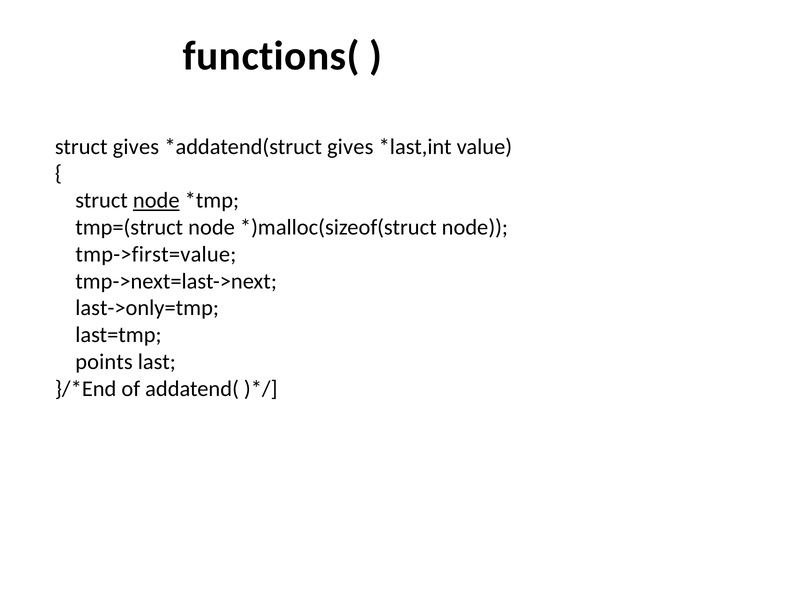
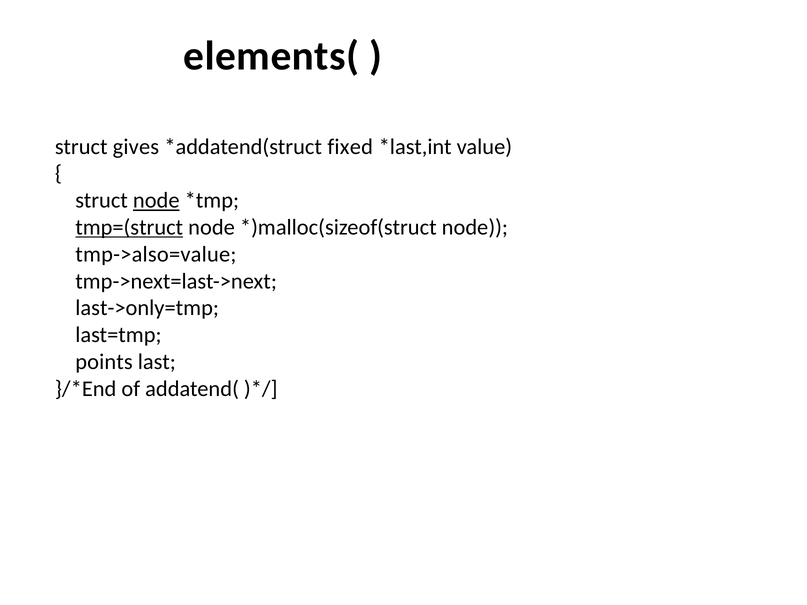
functions(: functions( -> elements(
gives at (350, 147): gives -> fixed
tmp=(struct underline: none -> present
tmp->first=value: tmp->first=value -> tmp->also=value
